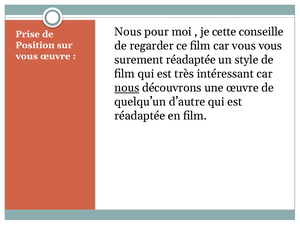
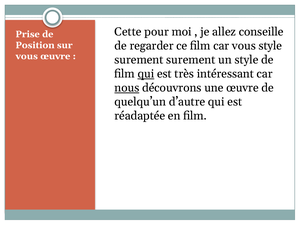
Nous at (128, 32): Nous -> Cette
cette: cette -> allez
vous vous: vous -> style
surement réadaptée: réadaptée -> surement
qui at (146, 74) underline: none -> present
